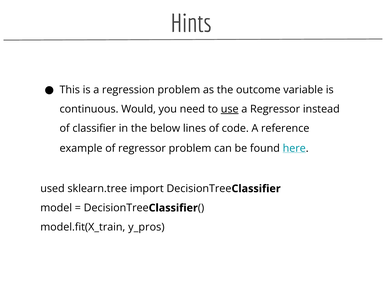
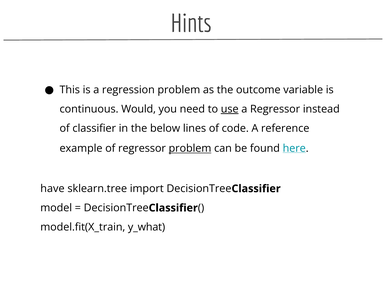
problem at (190, 149) underline: none -> present
used: used -> have
y_pros: y_pros -> y_what
